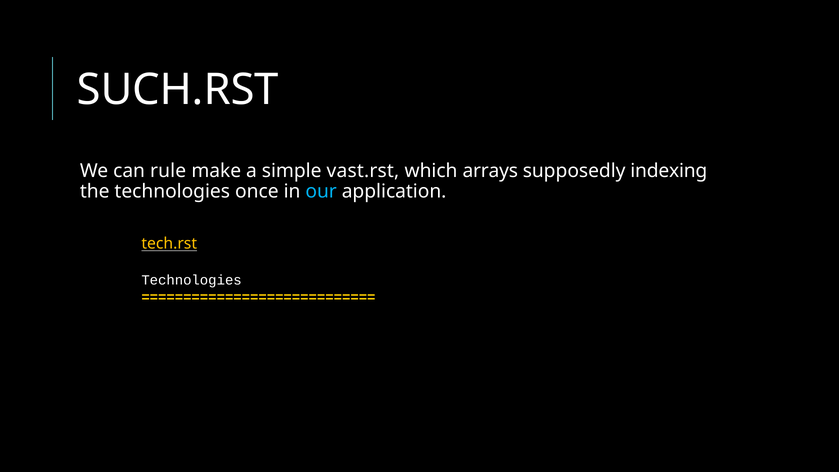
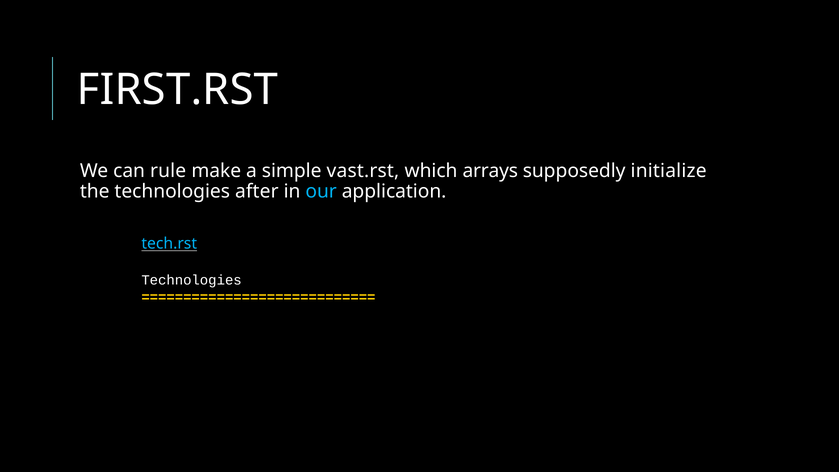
SUCH.RST: SUCH.RST -> FIRST.RST
indexing: indexing -> initialize
once: once -> after
tech.rst colour: yellow -> light blue
